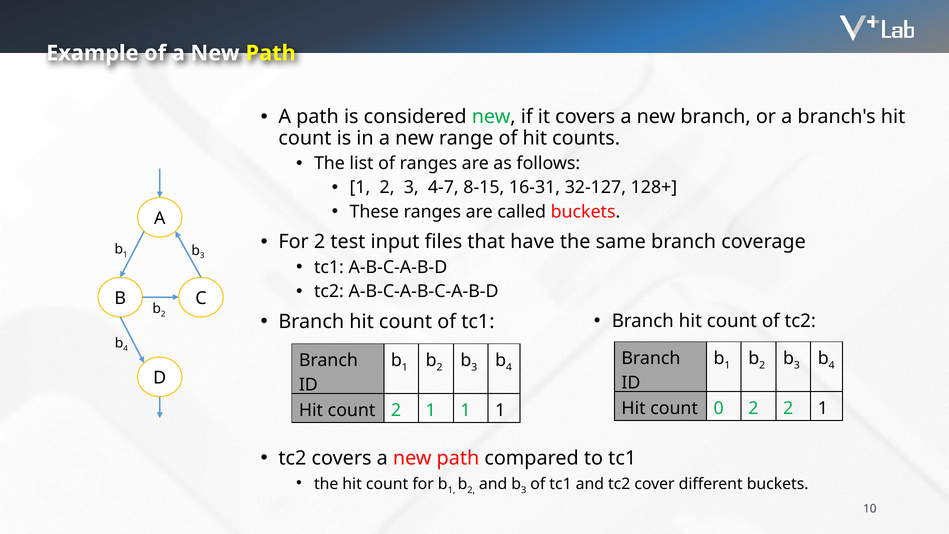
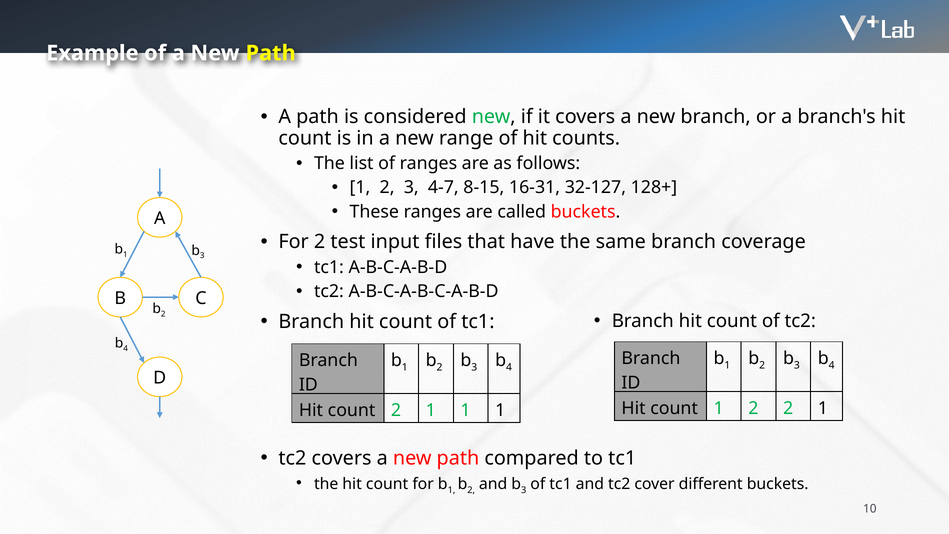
count 0: 0 -> 1
